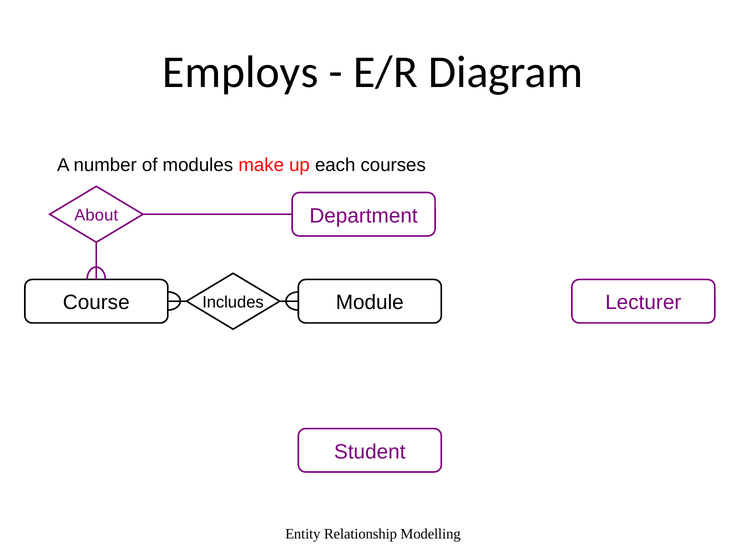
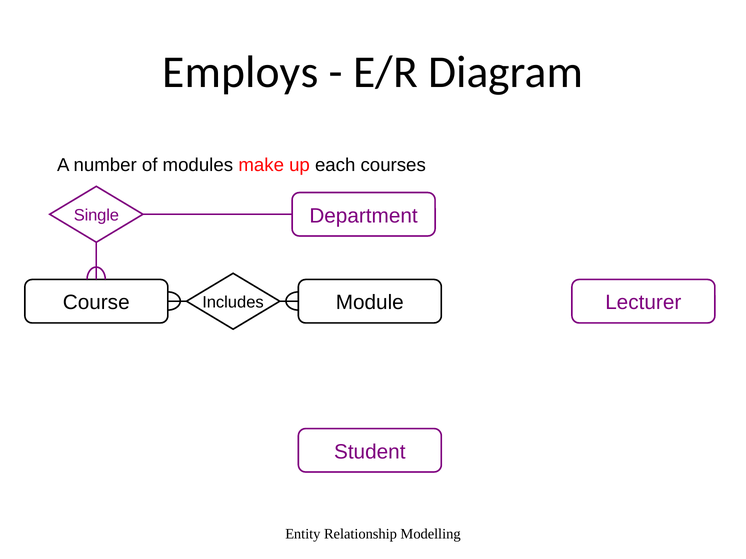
About: About -> Single
